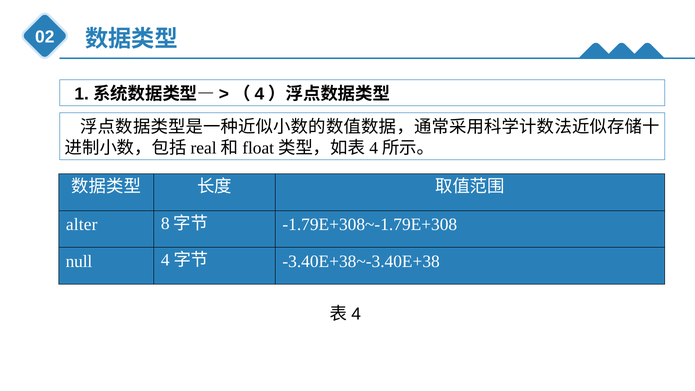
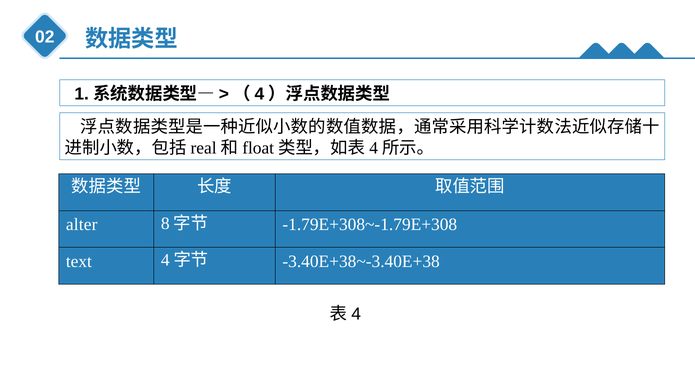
null: null -> text
